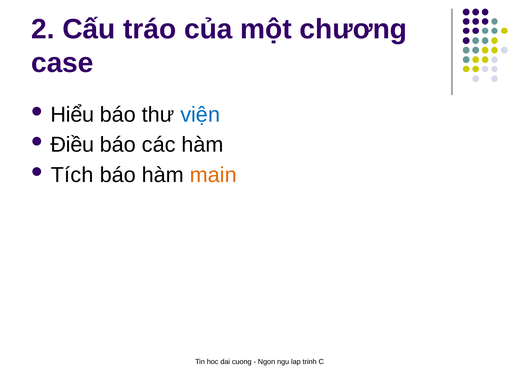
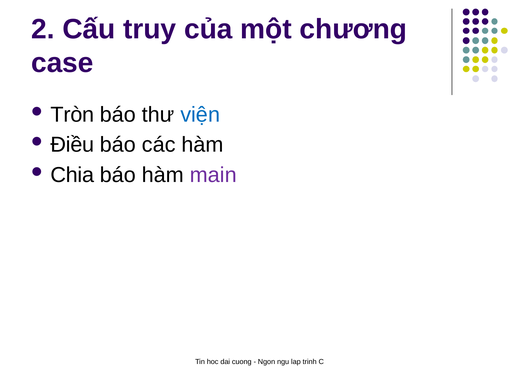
tráo: tráo -> truy
Hiểu: Hiểu -> Tròn
Tích: Tích -> Chia
main colour: orange -> purple
